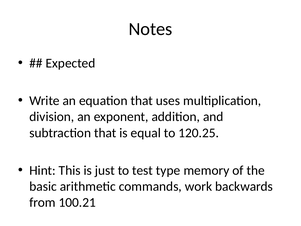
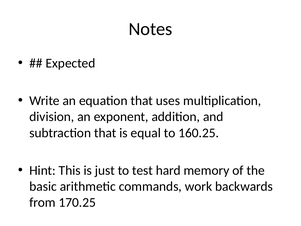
120.25: 120.25 -> 160.25
type: type -> hard
100.21: 100.21 -> 170.25
